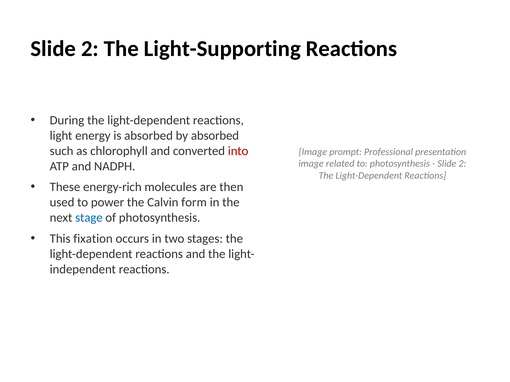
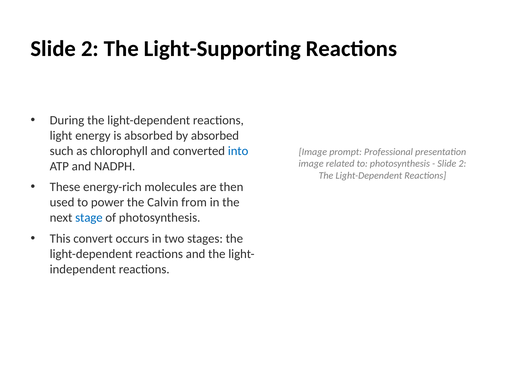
into colour: red -> blue
form: form -> from
fixation: fixation -> convert
